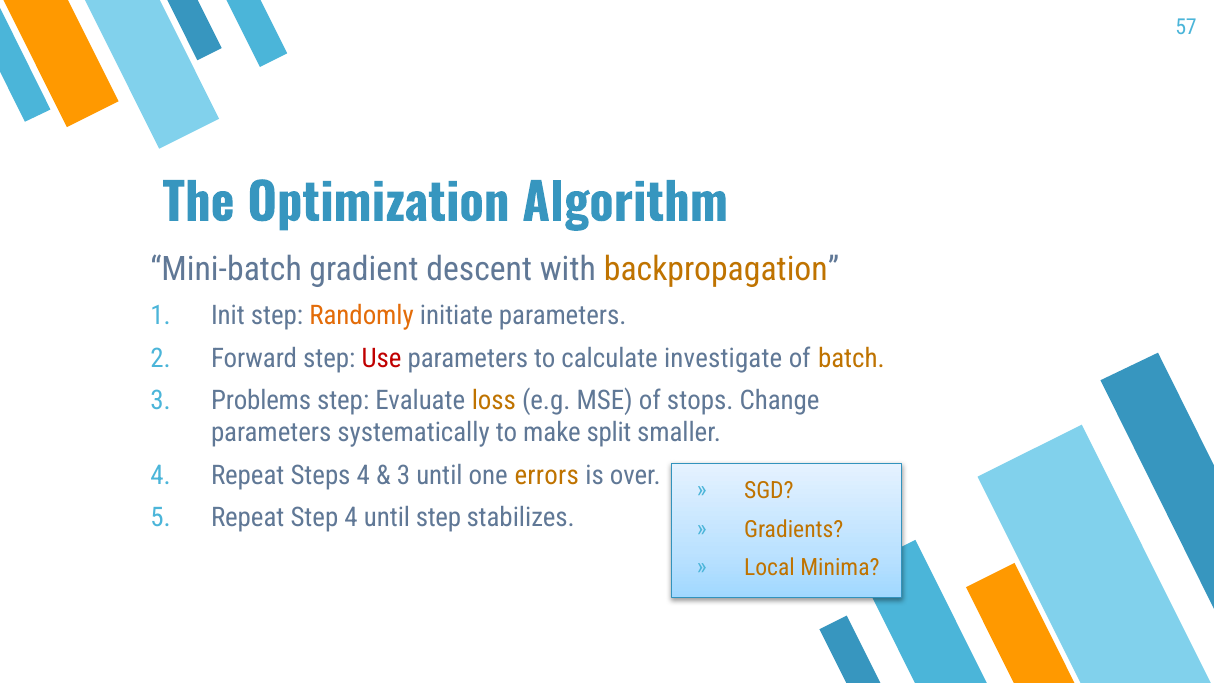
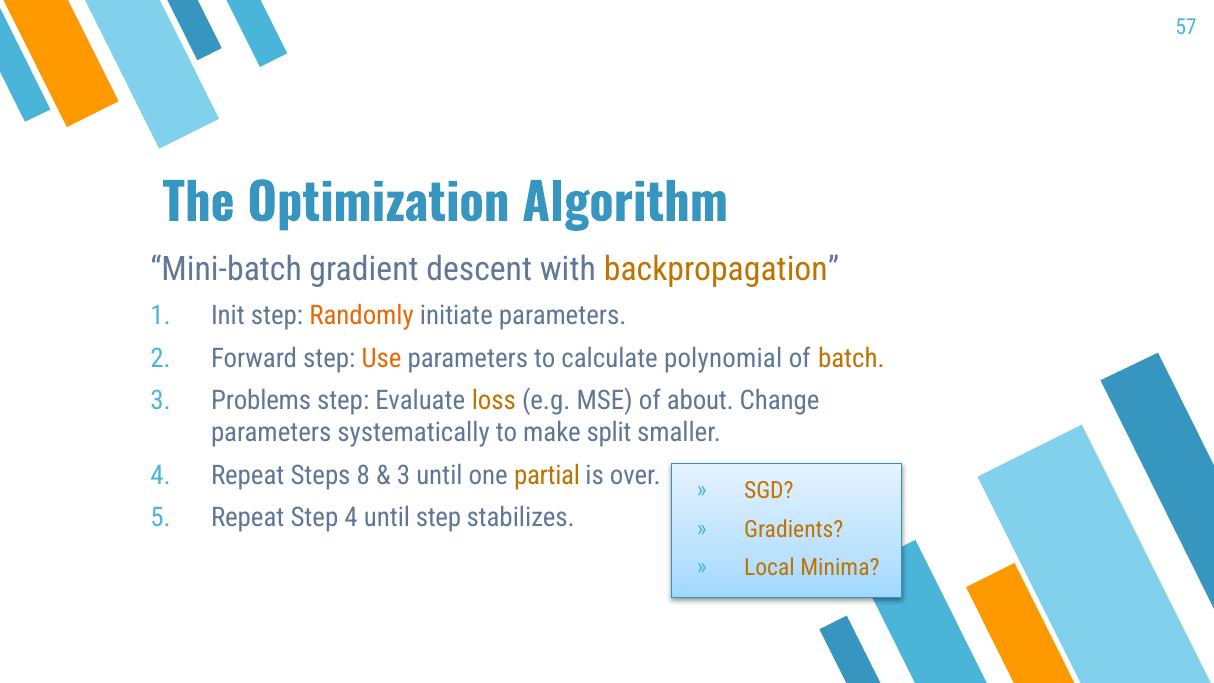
Use colour: red -> orange
investigate: investigate -> polynomial
stops: stops -> about
Steps 4: 4 -> 8
errors: errors -> partial
